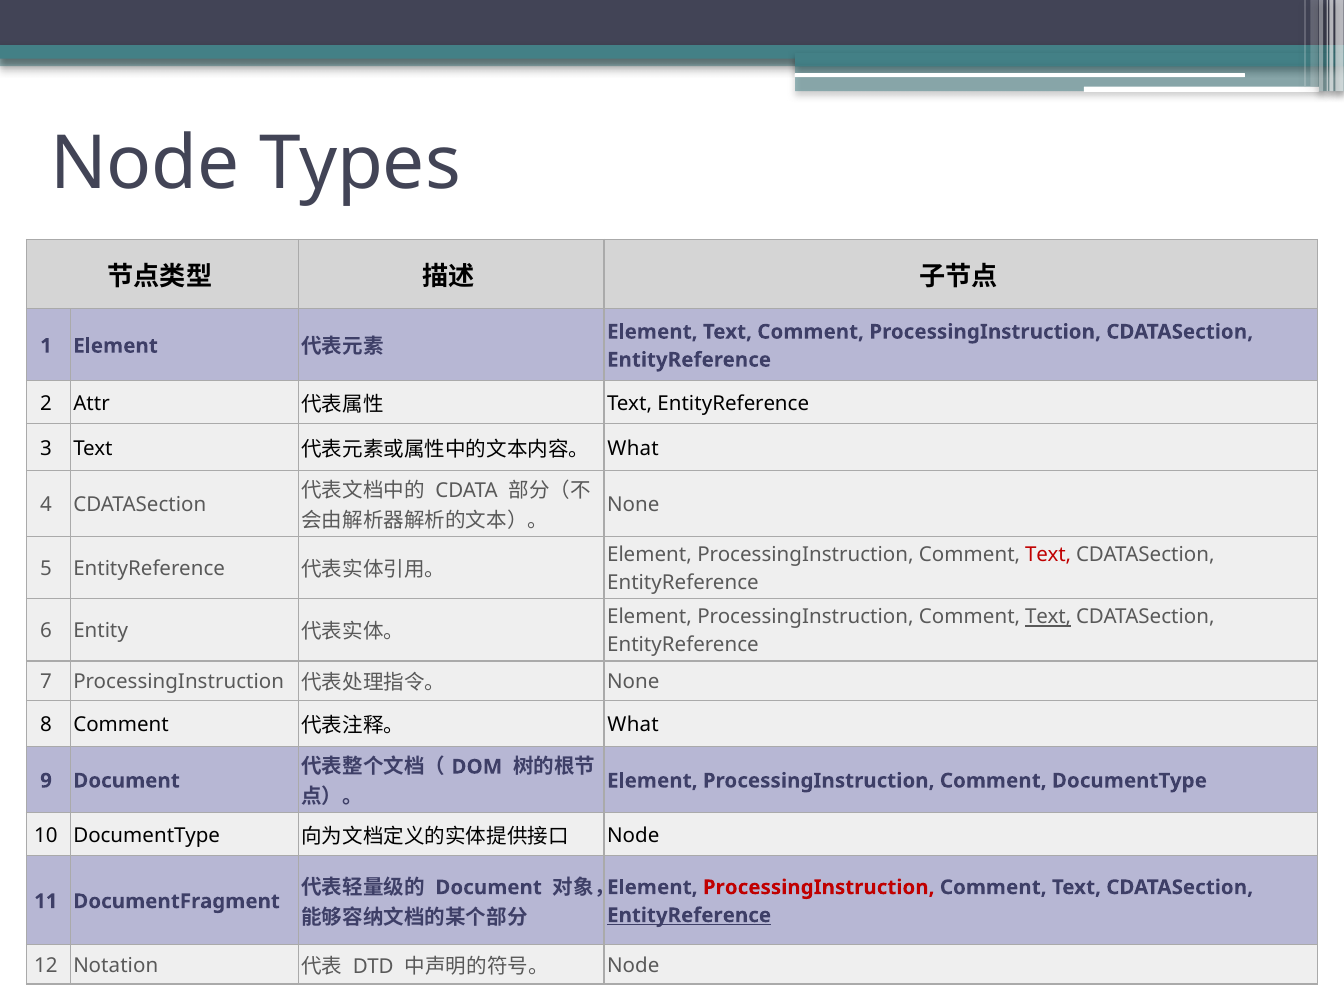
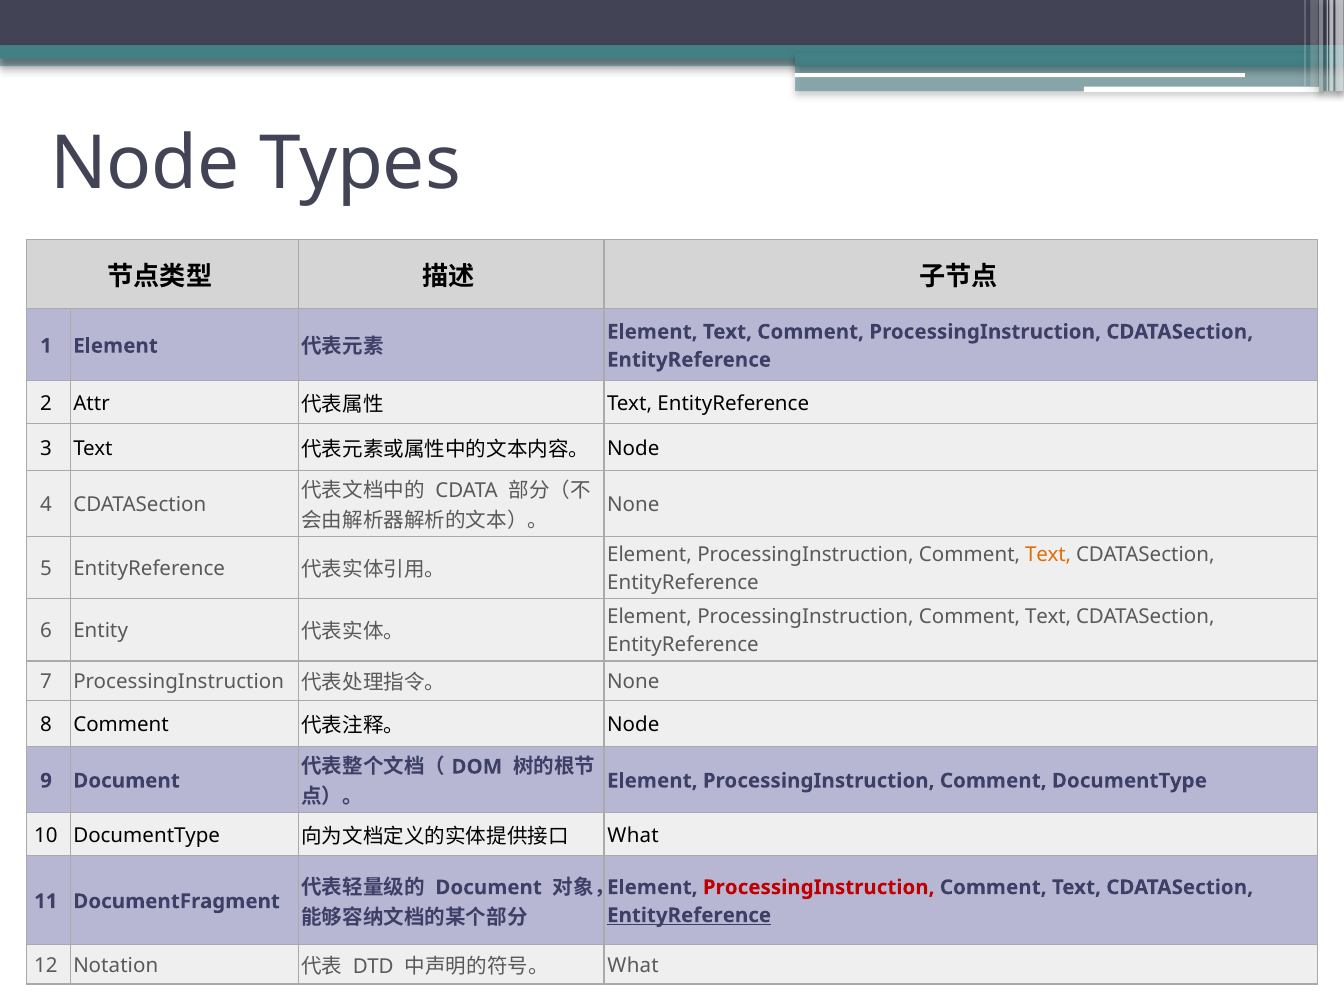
What at (633, 448): What -> Node
Text at (1048, 555) colour: red -> orange
Text at (1048, 617) underline: present -> none
What at (633, 725): What -> Node
Node at (633, 835): Node -> What
Node at (633, 965): Node -> What
